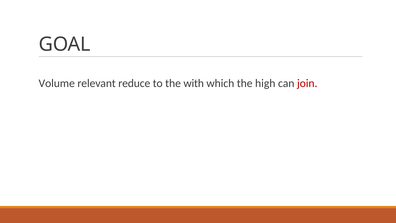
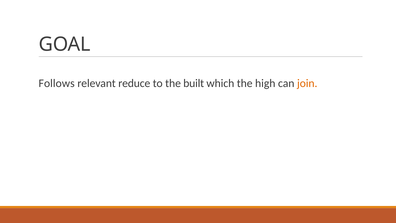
Volume: Volume -> Follows
with: with -> built
join colour: red -> orange
